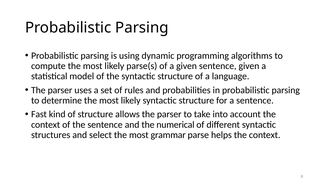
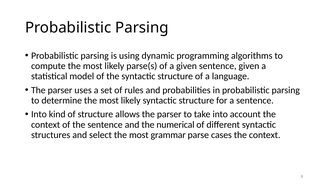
Fast at (39, 114): Fast -> Into
helps: helps -> cases
